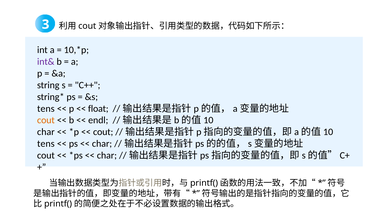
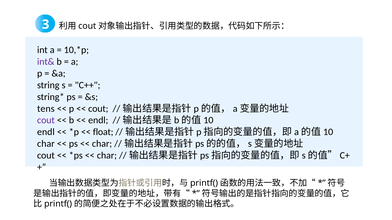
float at (98, 109): float -> cout
cout at (46, 121) colour: orange -> purple
char at (46, 132): char -> endl
cout at (103, 132): cout -> float
tens at (46, 144): tens -> char
